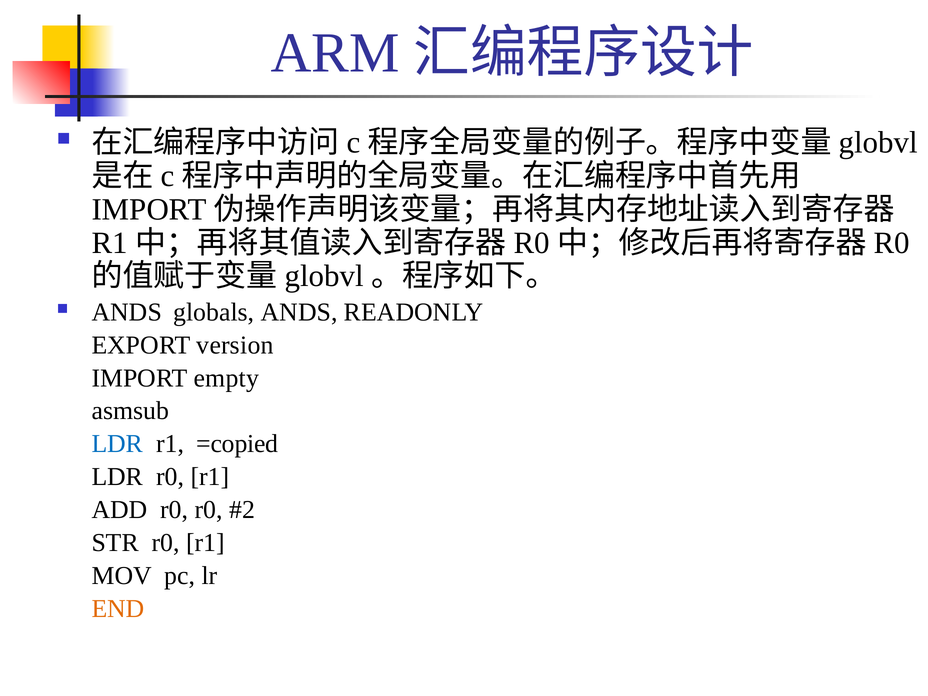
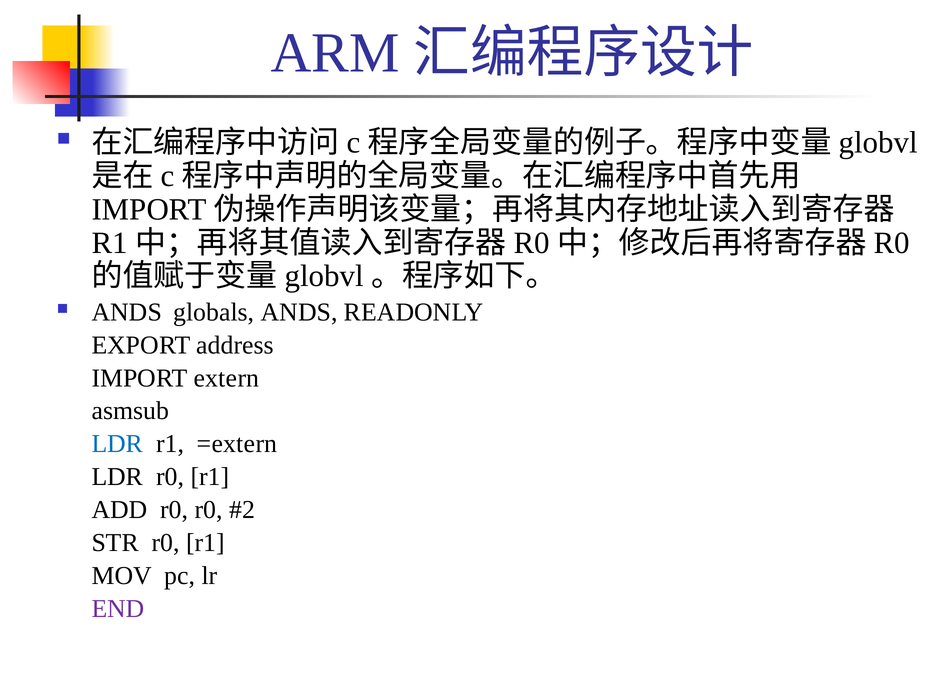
version: version -> address
empty: empty -> extern
=copied: =copied -> =extern
END colour: orange -> purple
